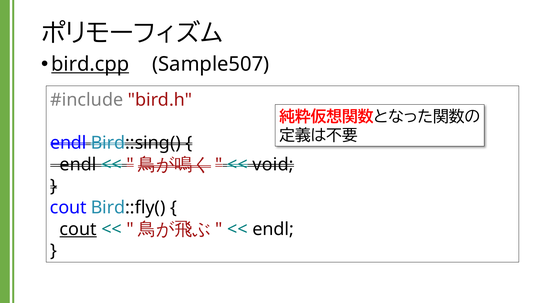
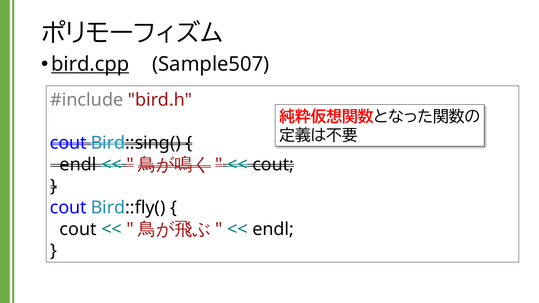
endl at (68, 143): endl -> cout
void at (273, 165): void -> cout
cout at (78, 229) underline: present -> none
